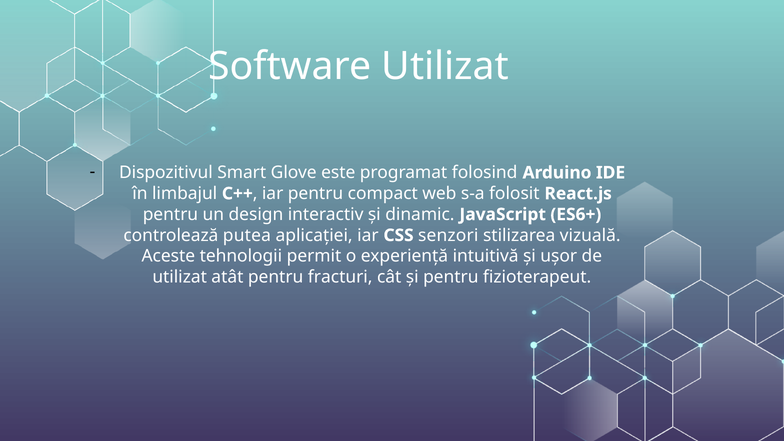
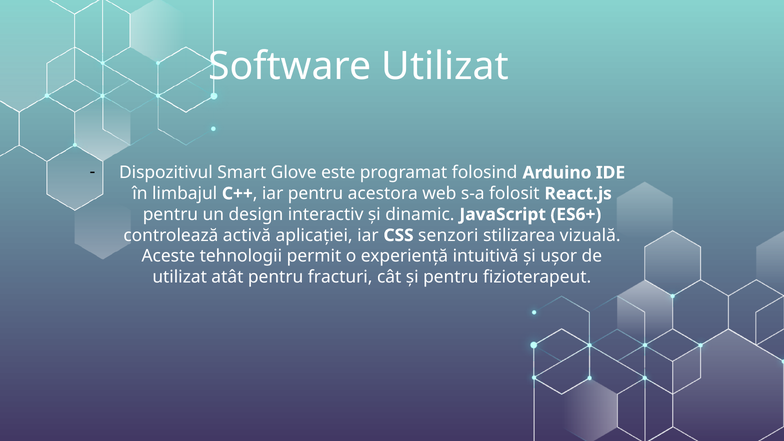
compact: compact -> acestora
putea: putea -> activă
